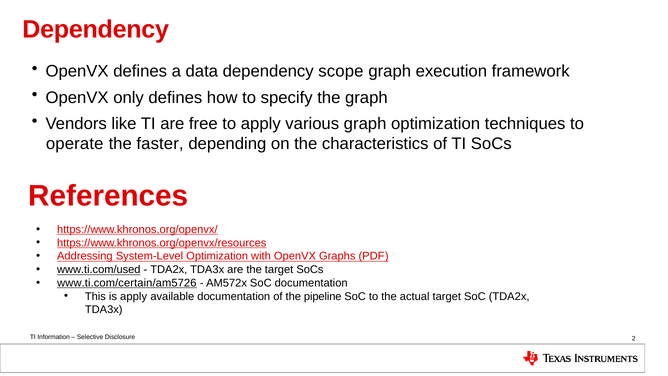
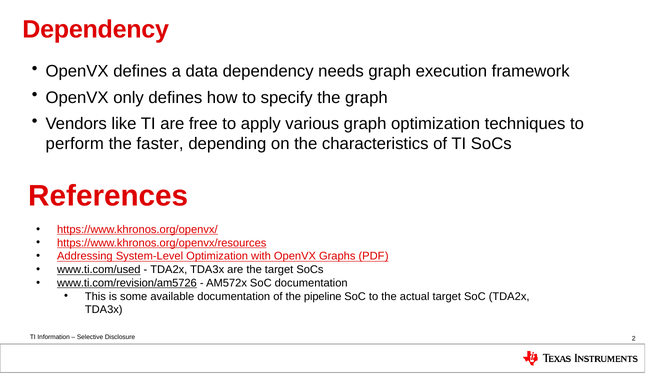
scope: scope -> needs
operate: operate -> perform
www.ti.com/certain/am5726: www.ti.com/certain/am5726 -> www.ti.com/revision/am5726
is apply: apply -> some
